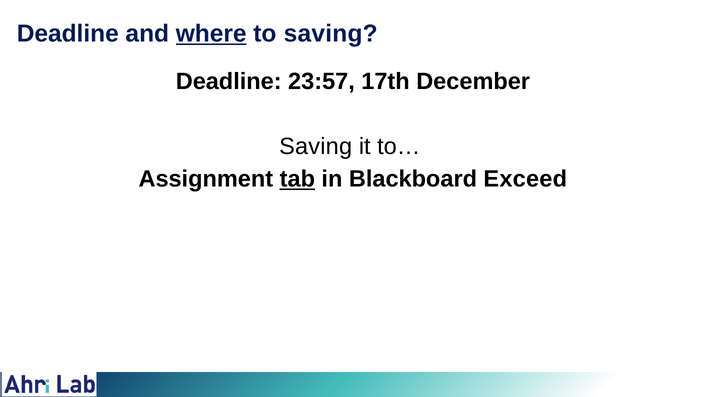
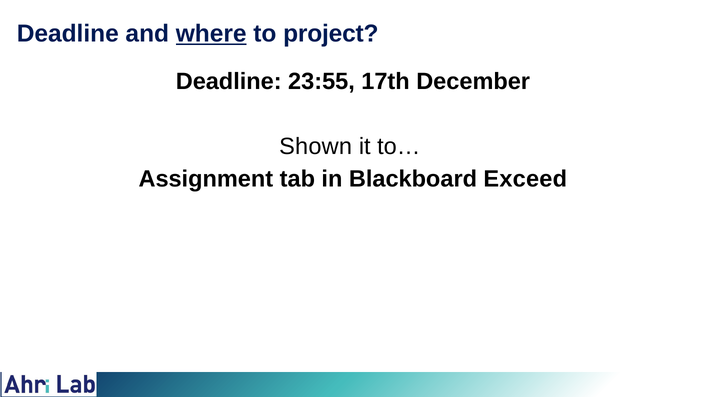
to saving: saving -> project
23:57: 23:57 -> 23:55
Saving at (316, 147): Saving -> Shown
tab underline: present -> none
